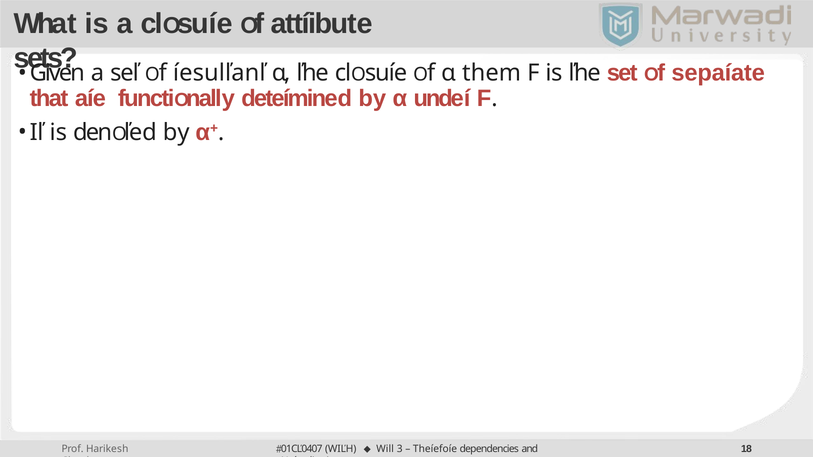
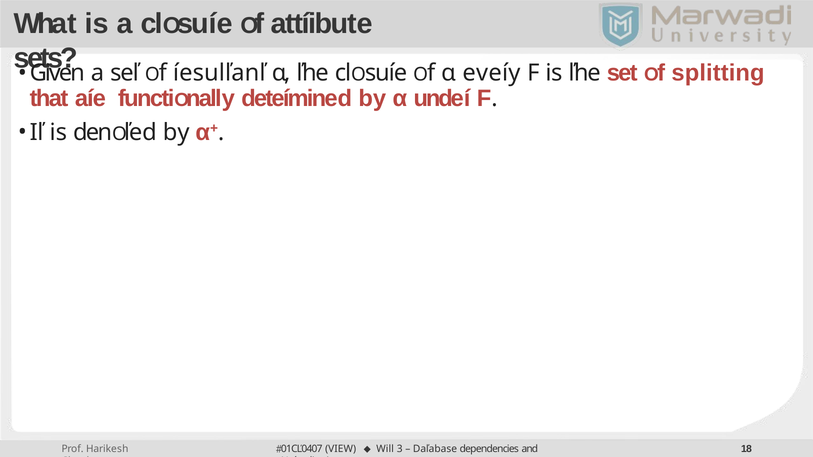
sepaíate: sepaíate -> splitting
them: them -> eveíy
WIĽH: WIĽH -> VIEW
Theíefoíe: Theíefoíe -> Daľabase
